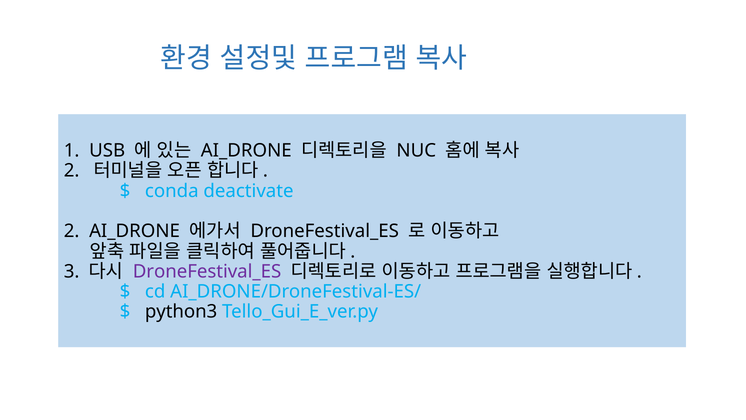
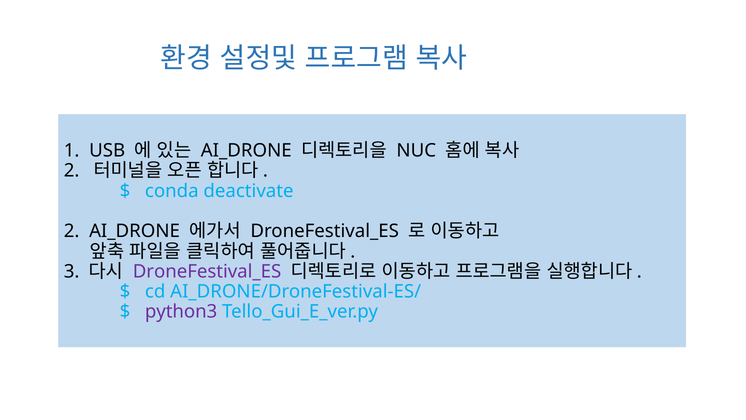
python3 colour: black -> purple
